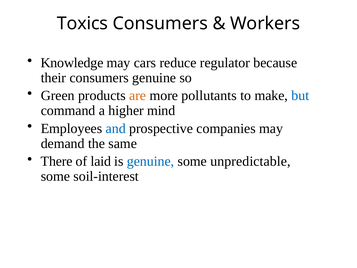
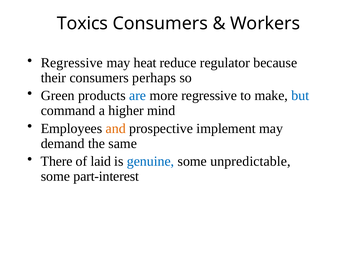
Knowledge at (72, 63): Knowledge -> Regressive
cars: cars -> heat
consumers genuine: genuine -> perhaps
are colour: orange -> blue
more pollutants: pollutants -> regressive
and colour: blue -> orange
companies: companies -> implement
soil-interest: soil-interest -> part-interest
